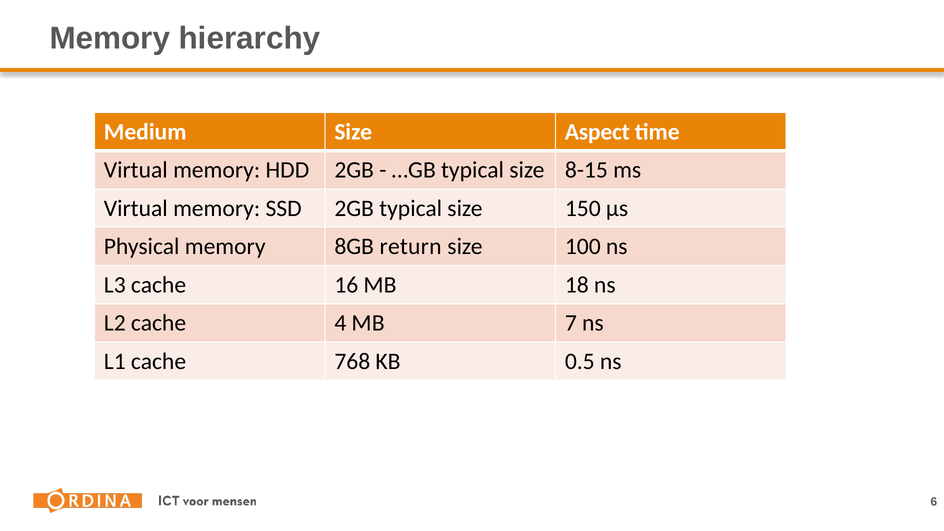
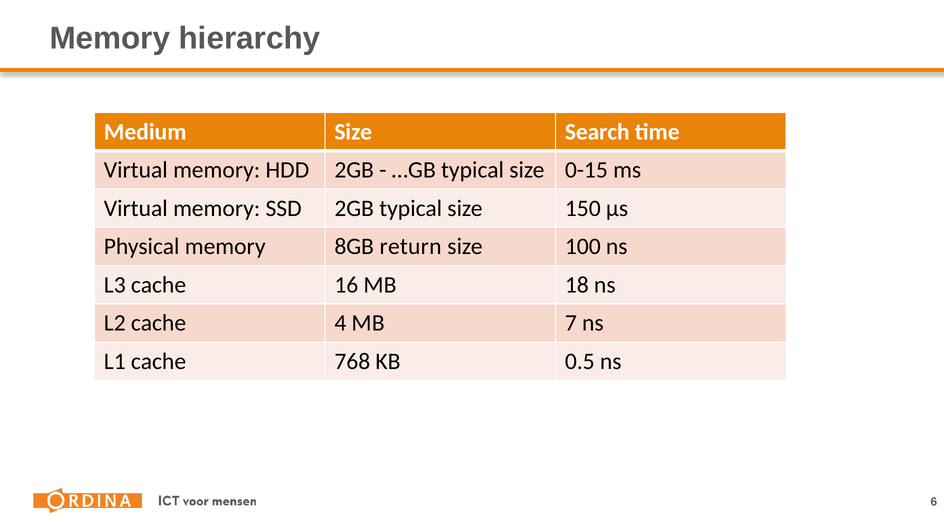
Aspect: Aspect -> Search
8-15: 8-15 -> 0-15
